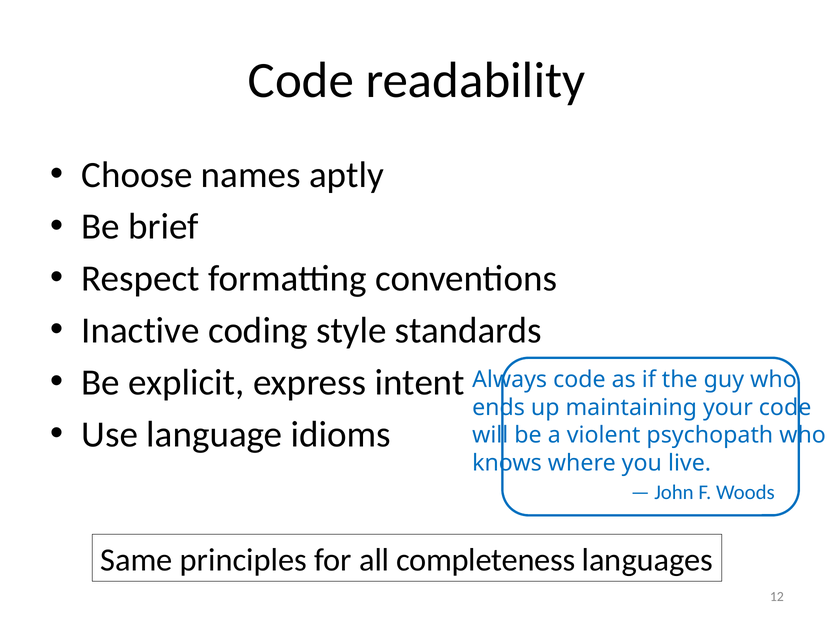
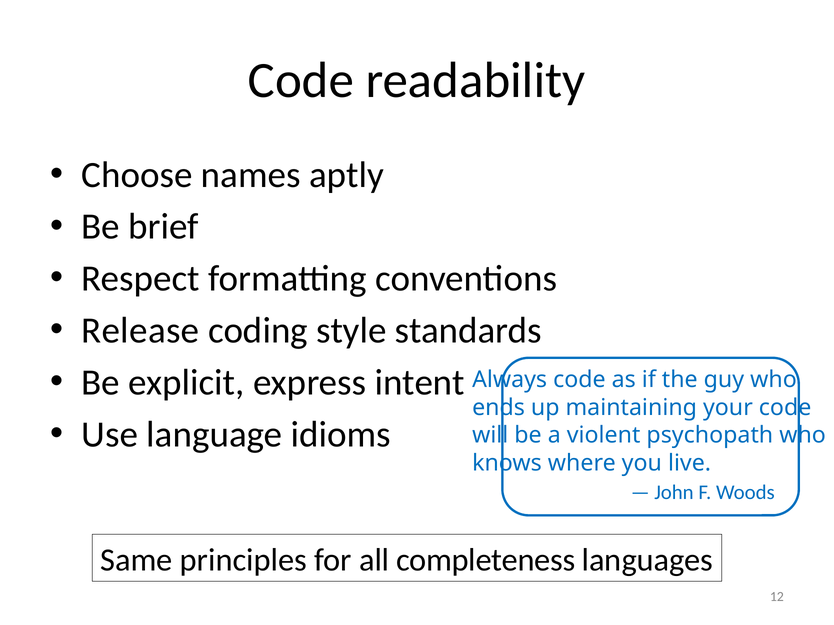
Inactive: Inactive -> Release
